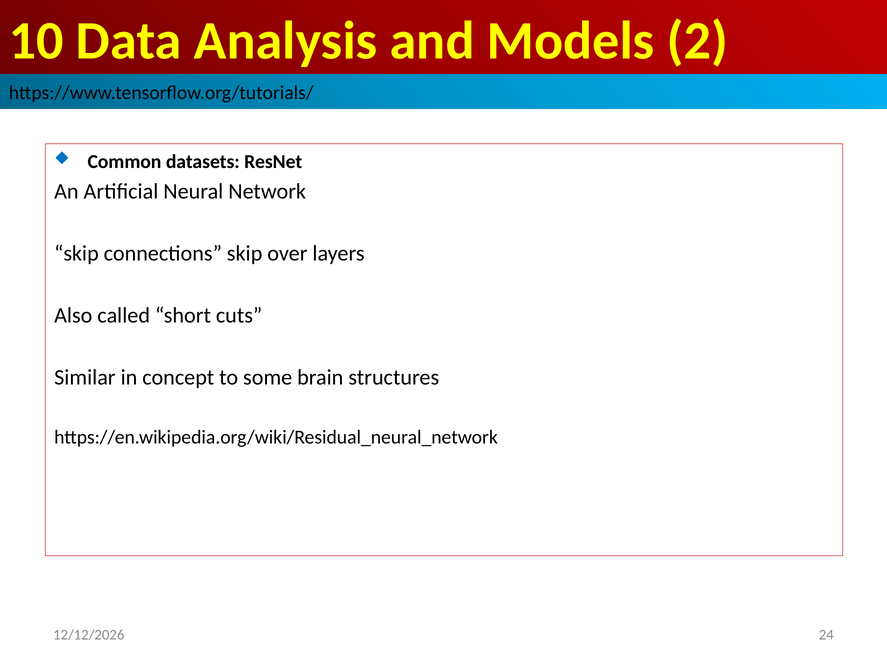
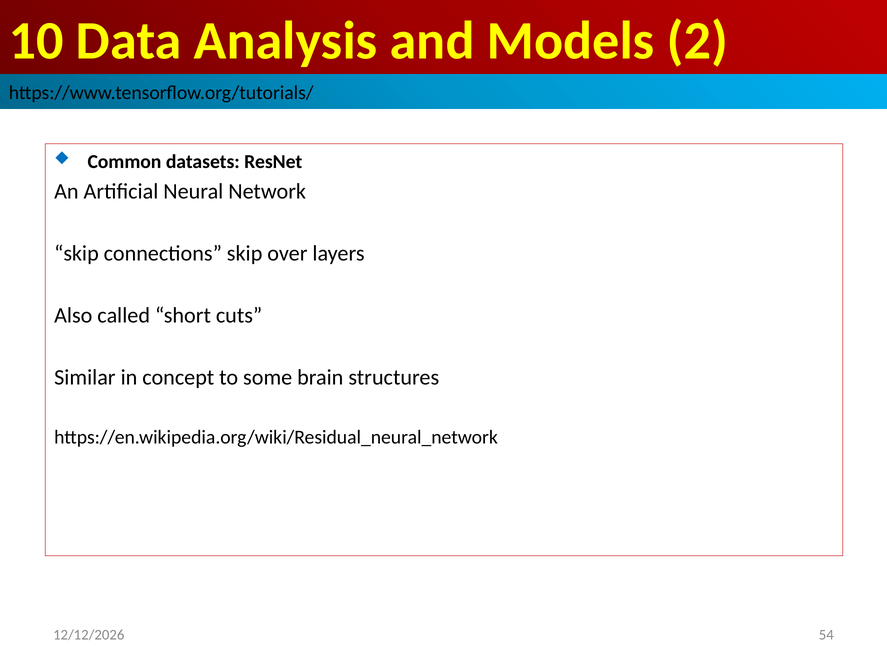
24: 24 -> 54
